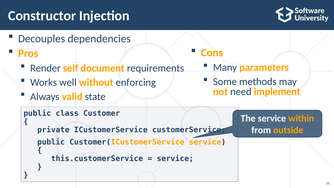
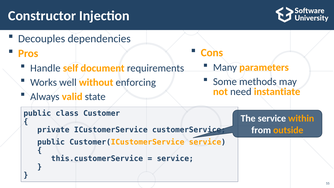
Render: Render -> Handle
implement: implement -> instantiate
